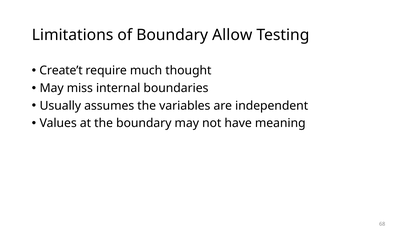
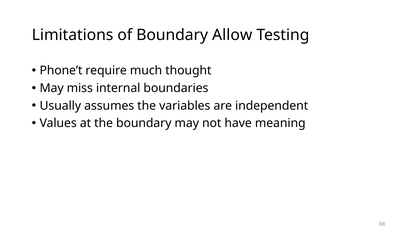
Create’t: Create’t -> Phone’t
